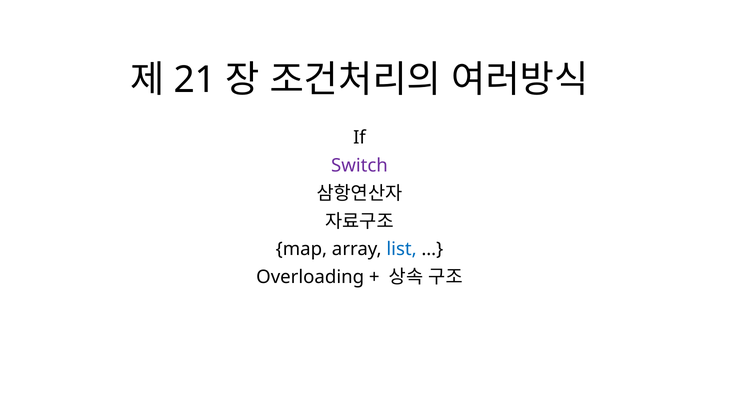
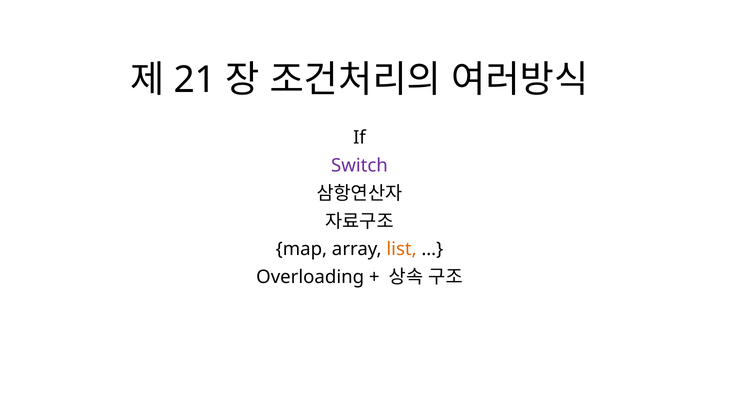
list colour: blue -> orange
